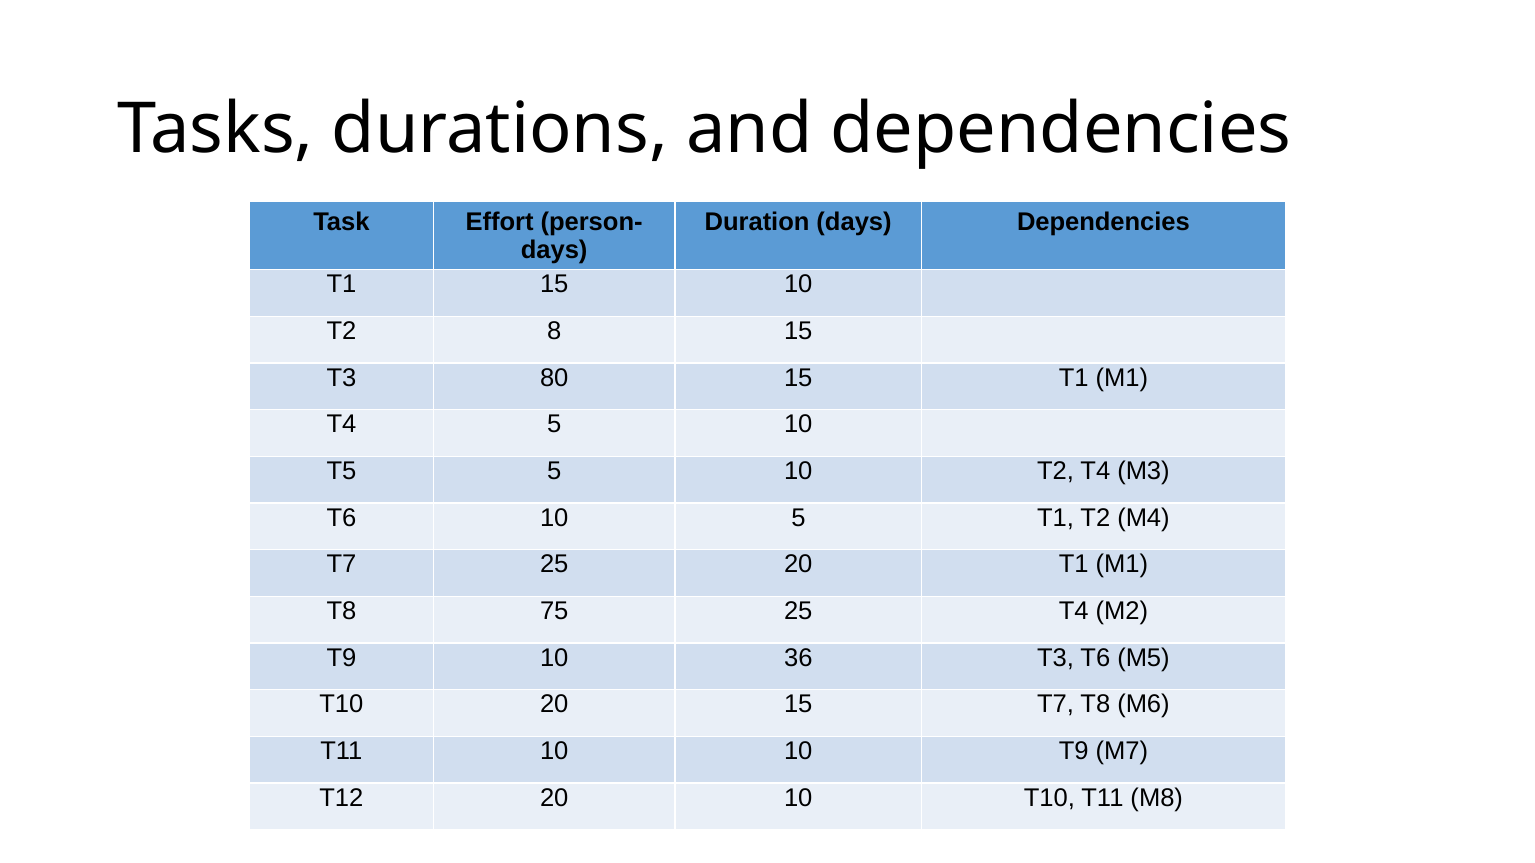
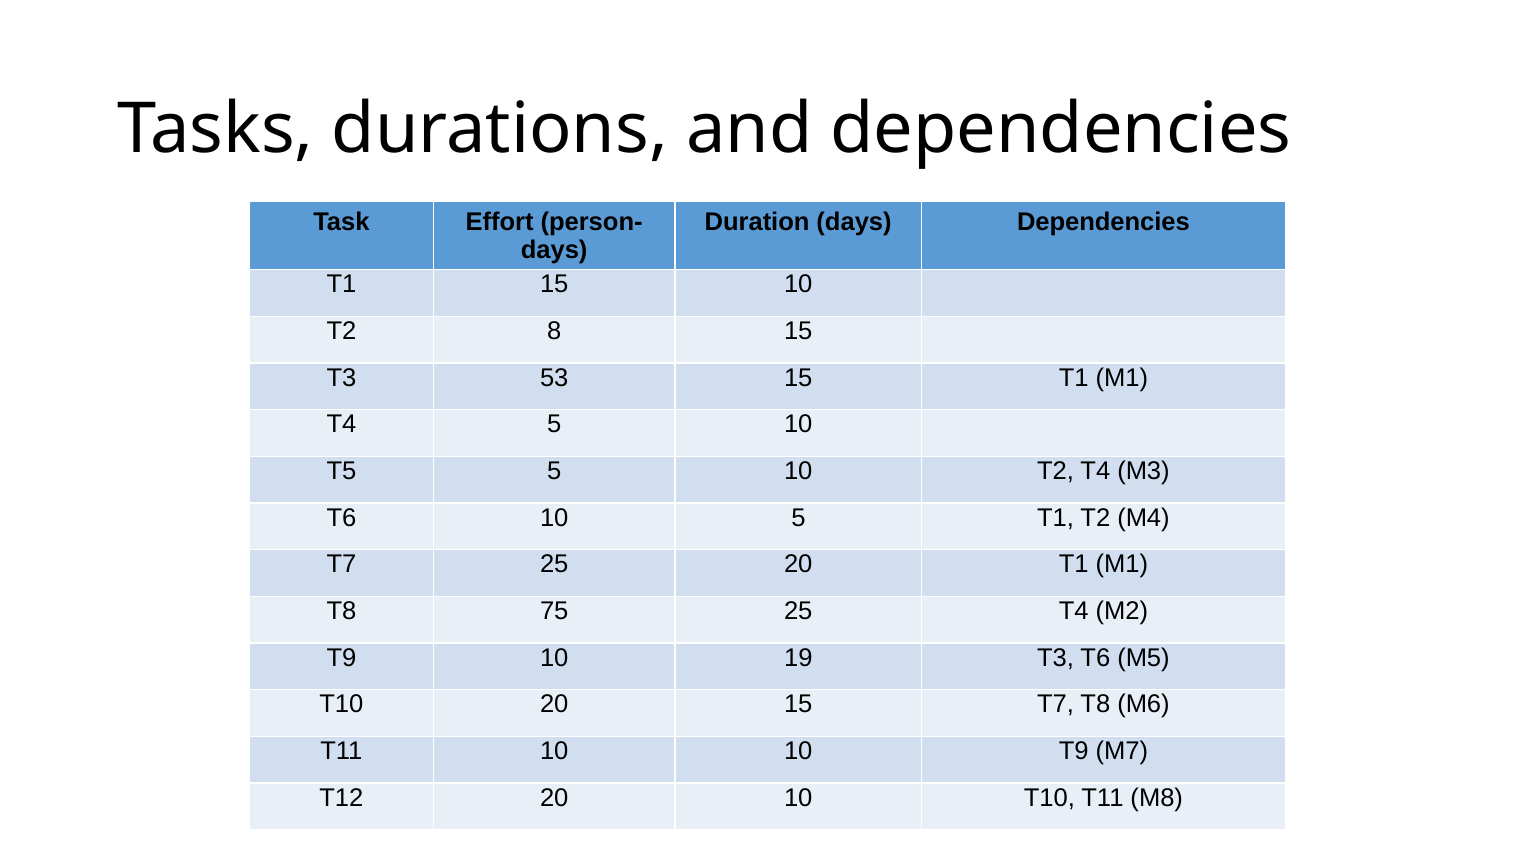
80: 80 -> 53
36: 36 -> 19
